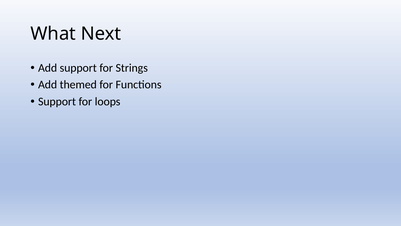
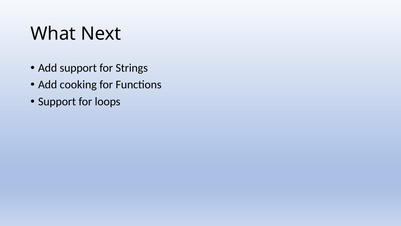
themed: themed -> cooking
